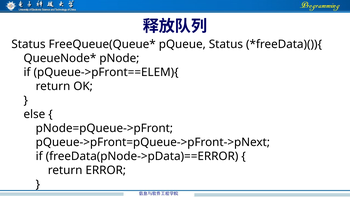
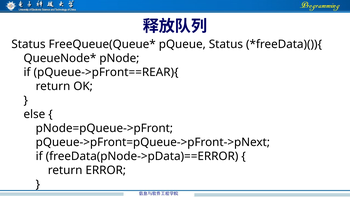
pQueue->pFront==ELEM){: pQueue->pFront==ELEM){ -> pQueue->pFront==REAR){
